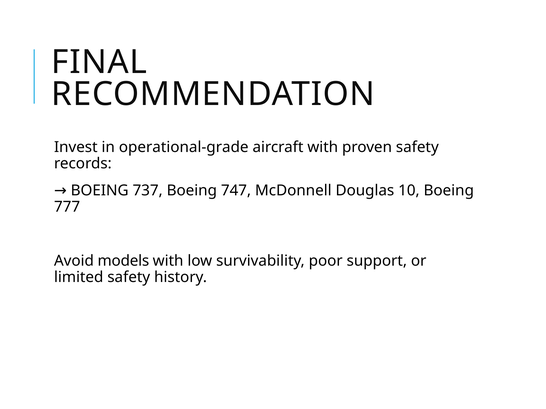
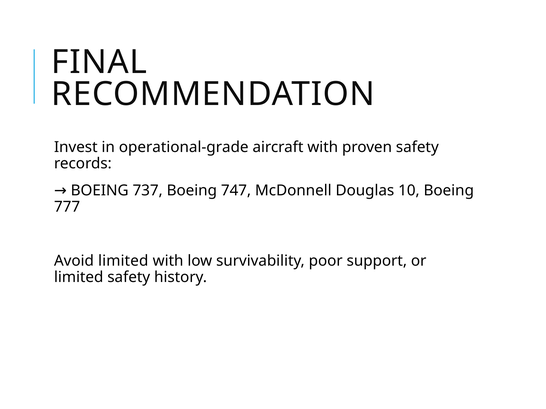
Avoid models: models -> limited
